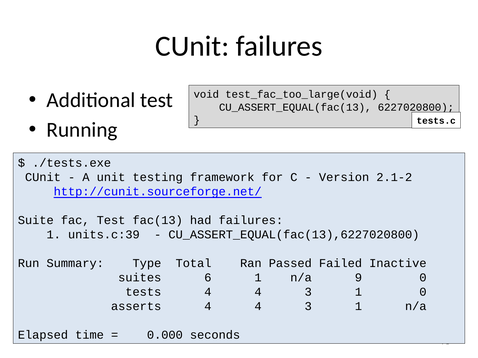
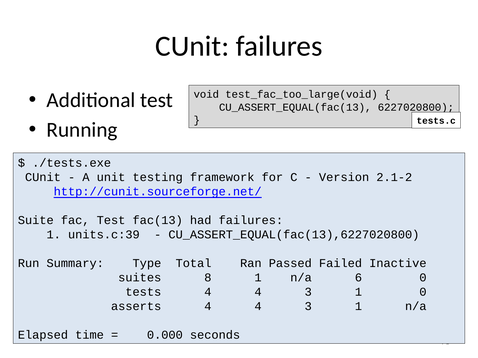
6: 6 -> 8
9: 9 -> 6
